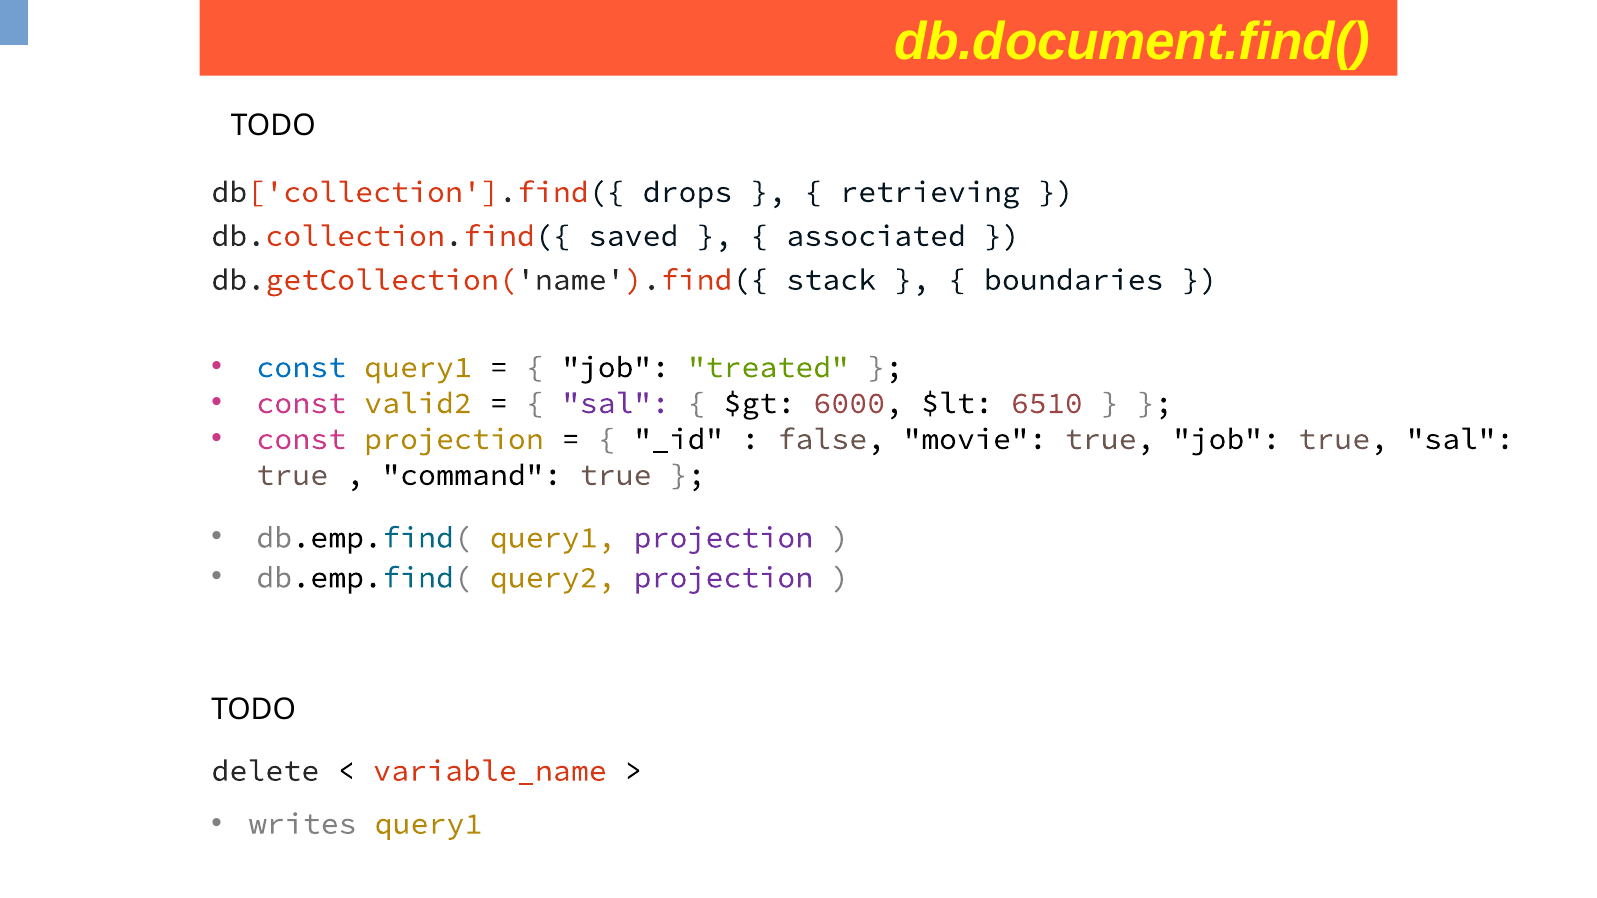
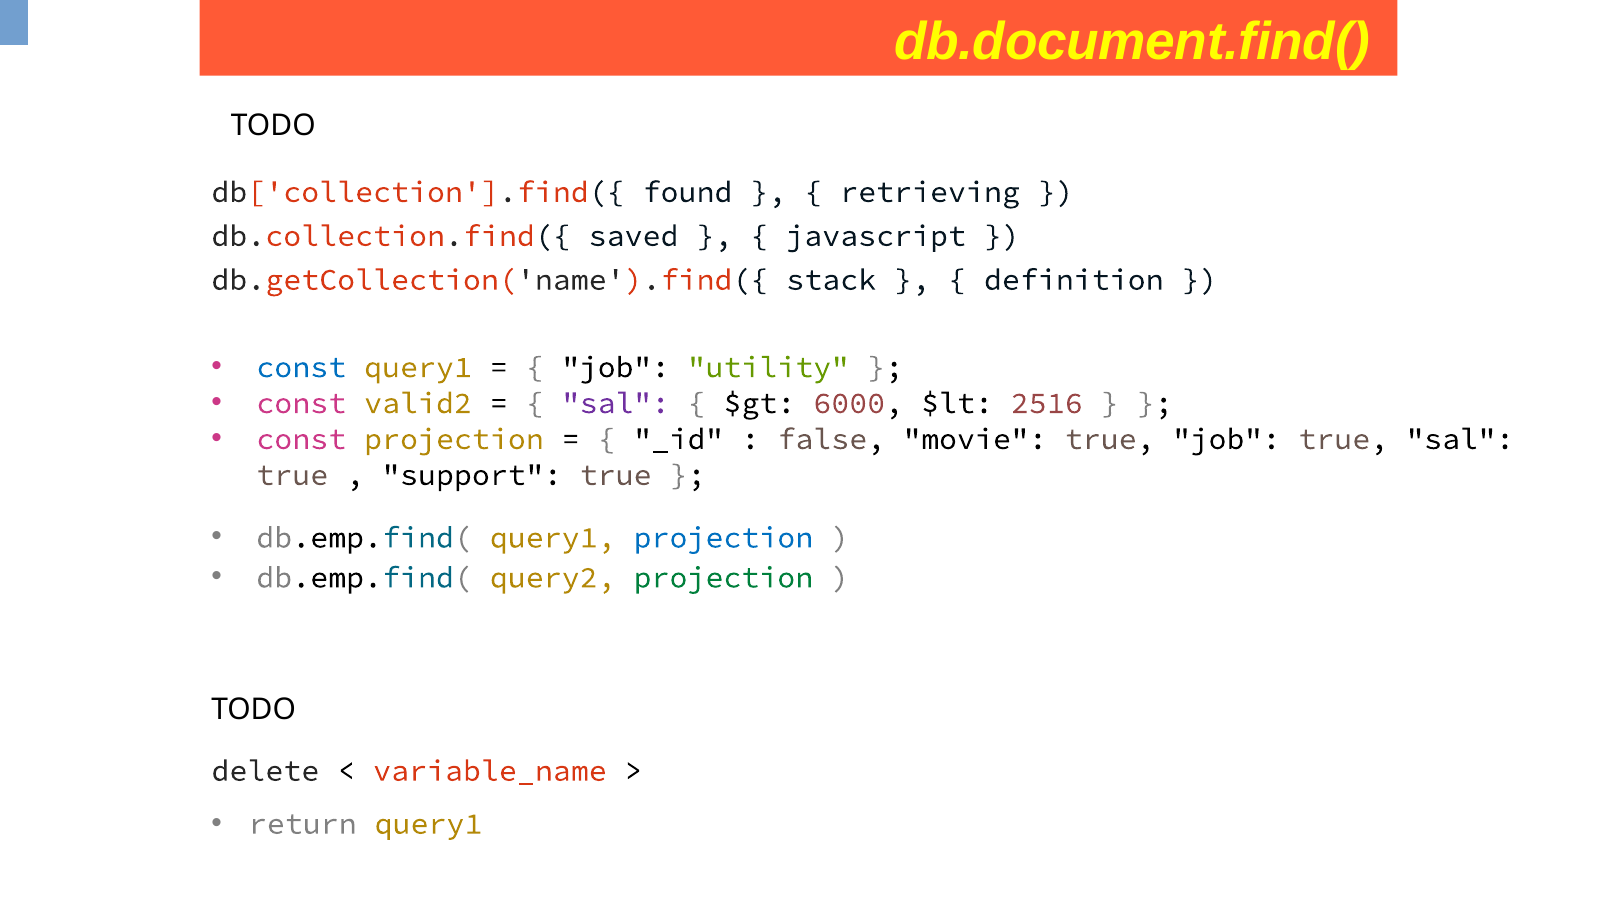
drops: drops -> found
associated: associated -> javascript
boundaries: boundaries -> definition
treated: treated -> utility
6510: 6510 -> 2516
command: command -> support
projection at (723, 538) colour: purple -> blue
projection at (723, 578) colour: purple -> green
writes: writes -> return
